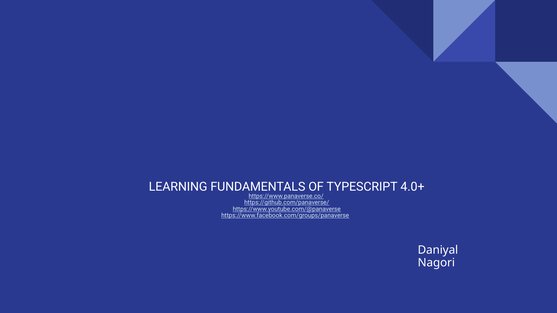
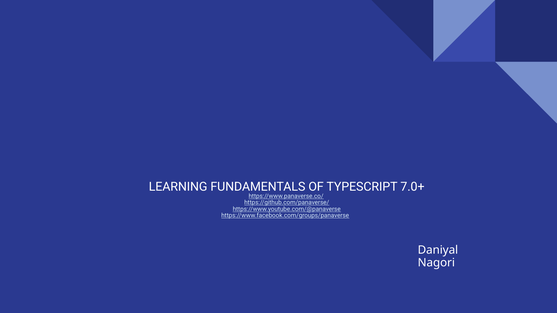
4.0+: 4.0+ -> 7.0+
